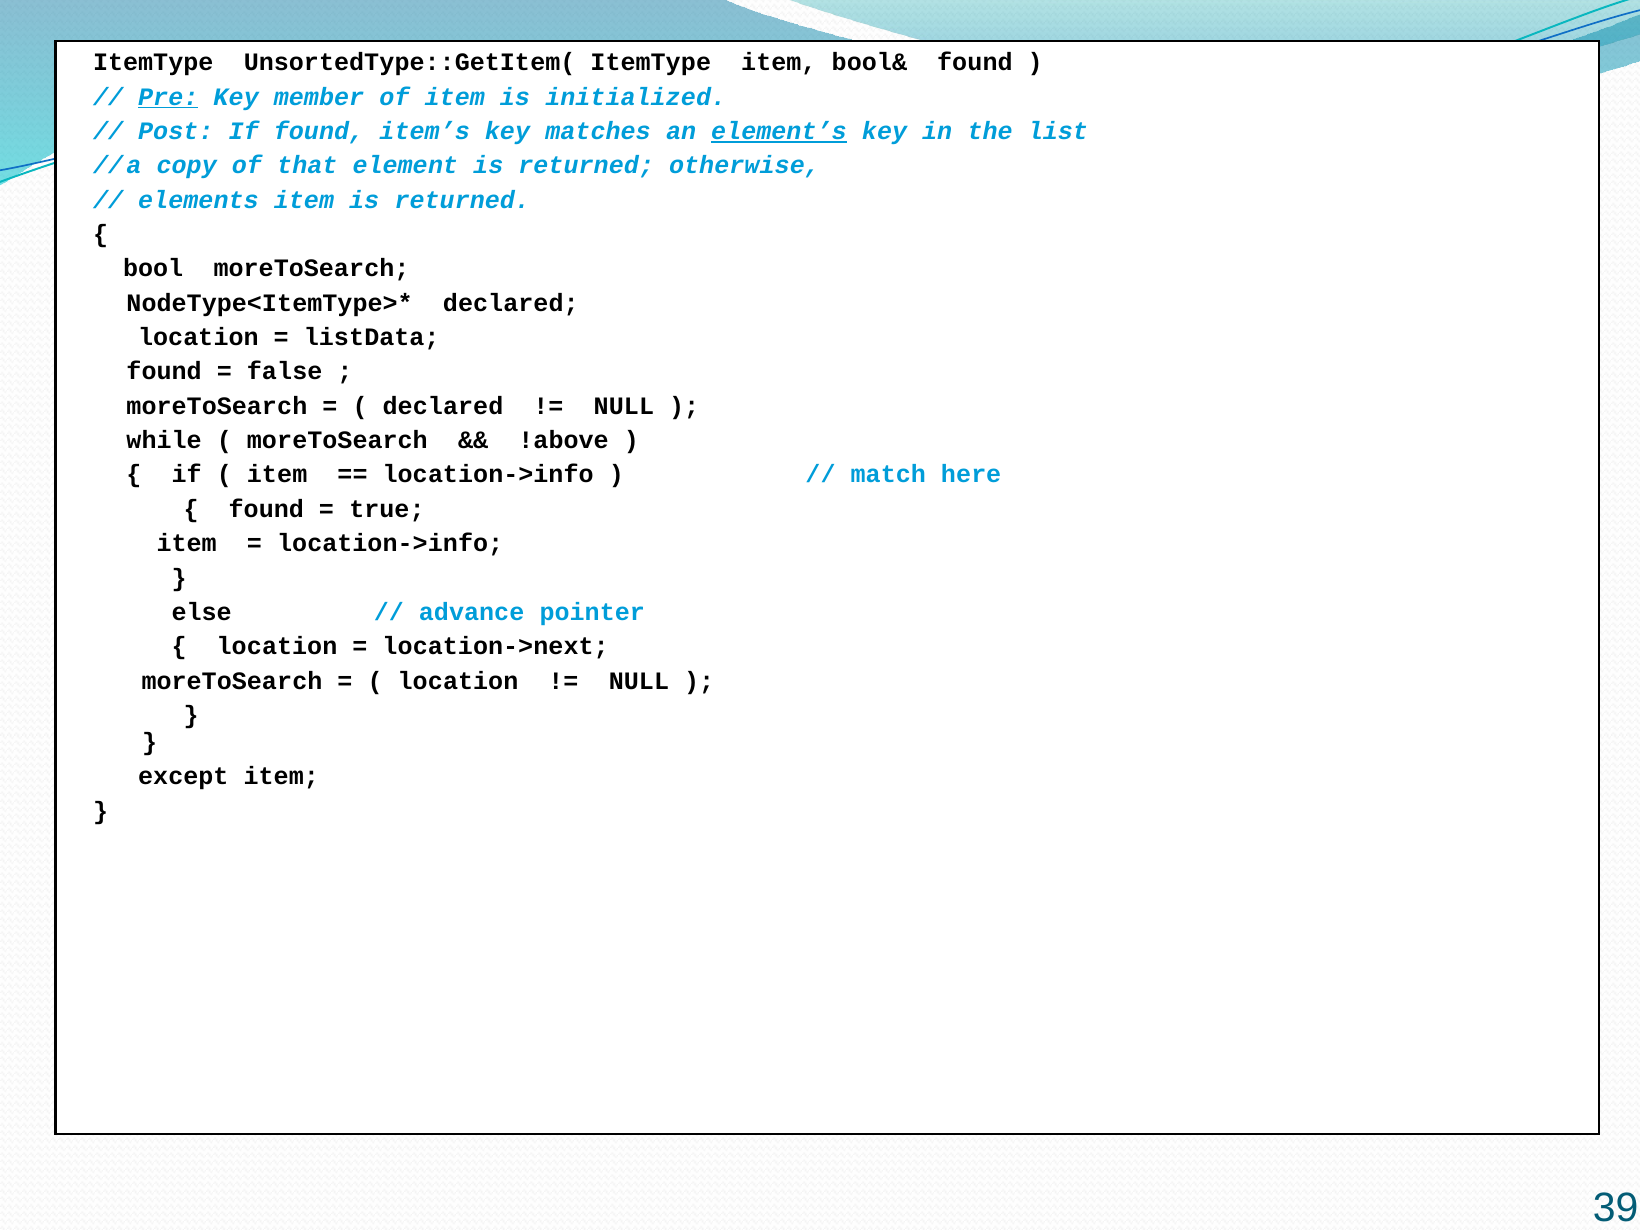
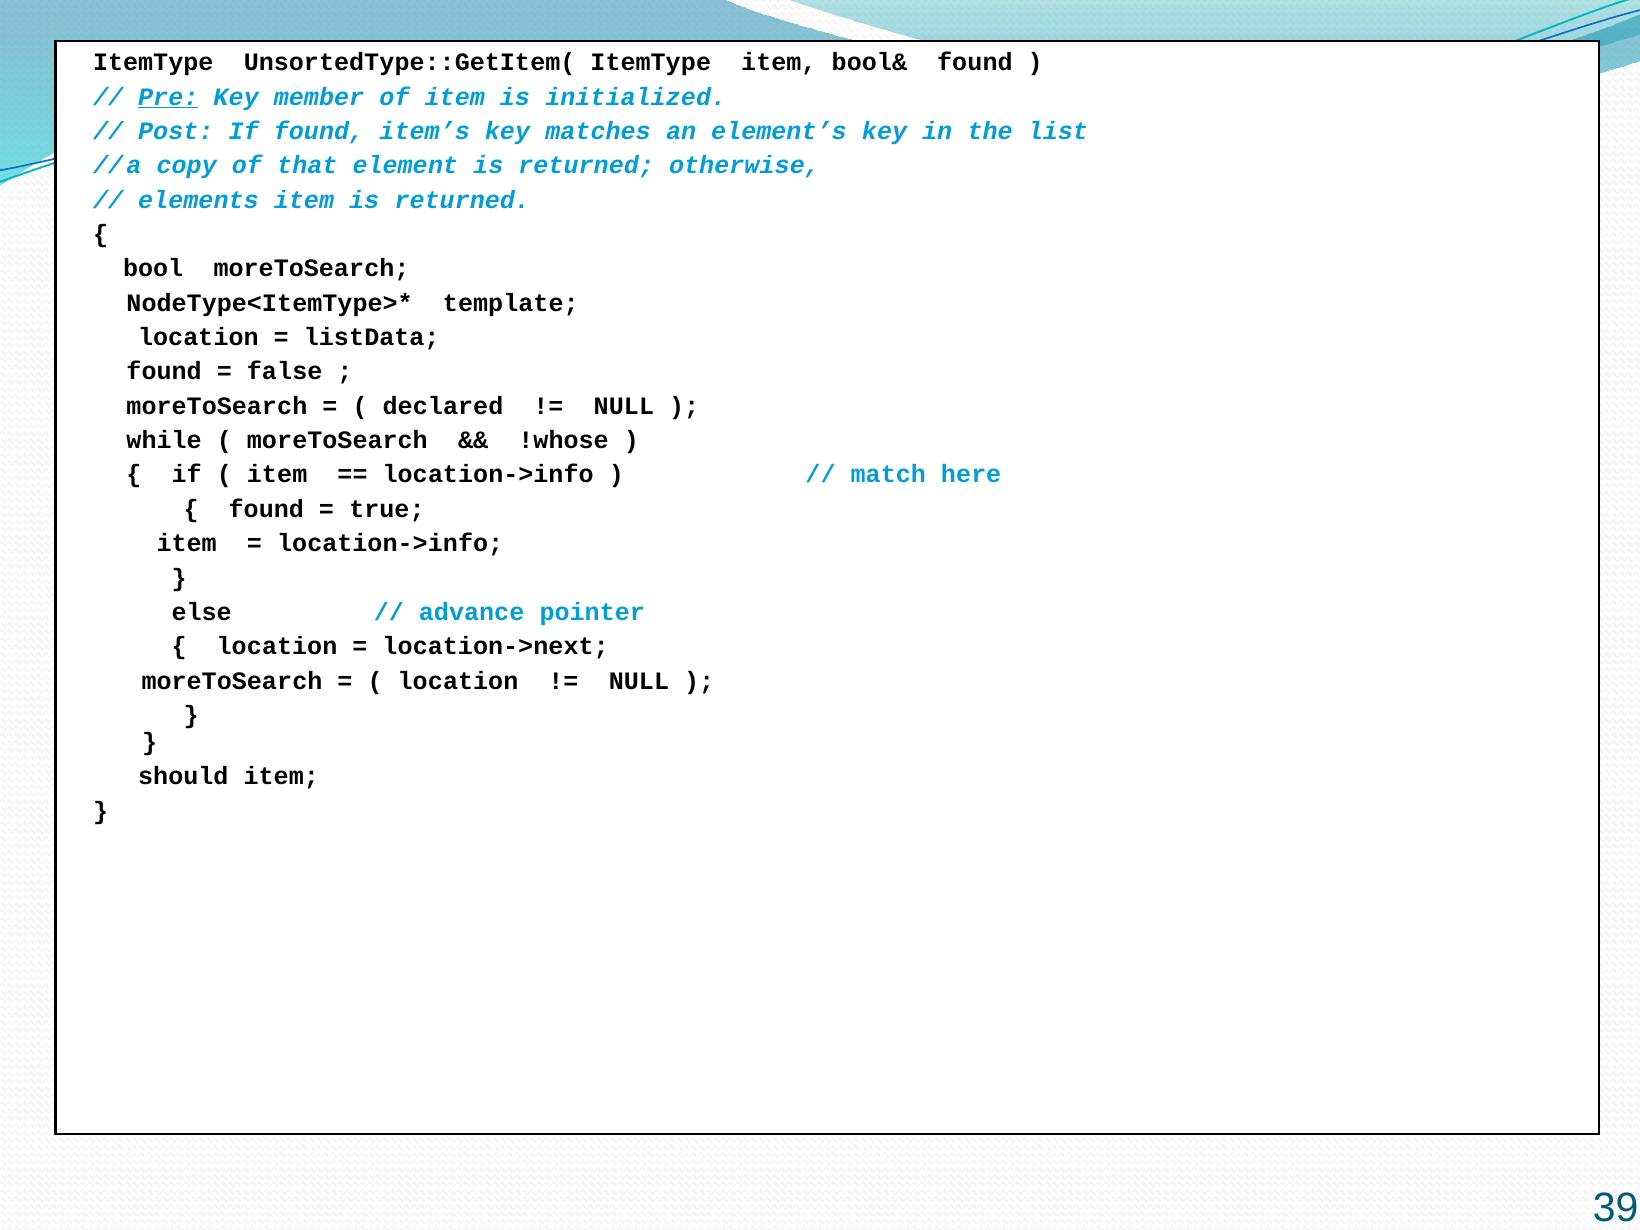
element’s underline: present -> none
declared at (511, 303): declared -> template
!above: !above -> !whose
except: except -> should
